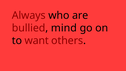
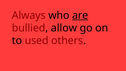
are underline: none -> present
mind: mind -> allow
want: want -> used
